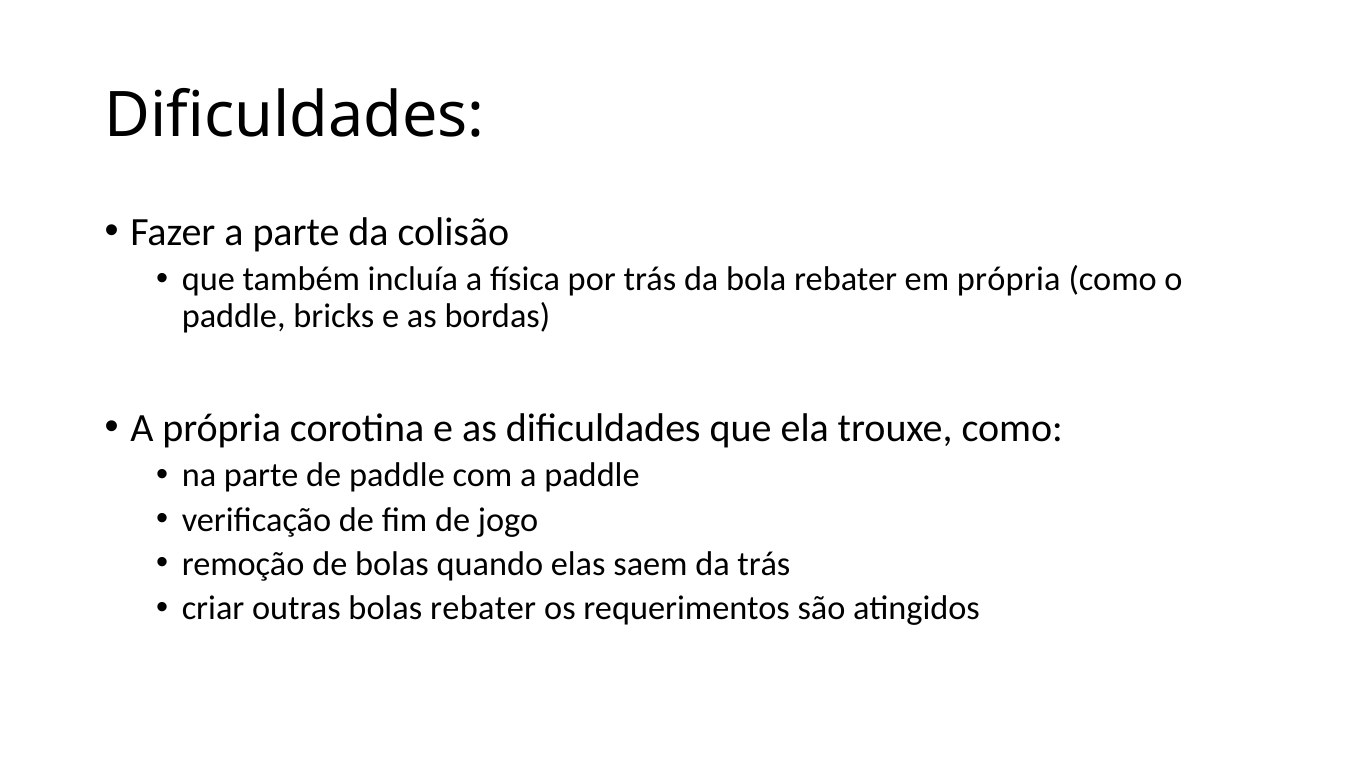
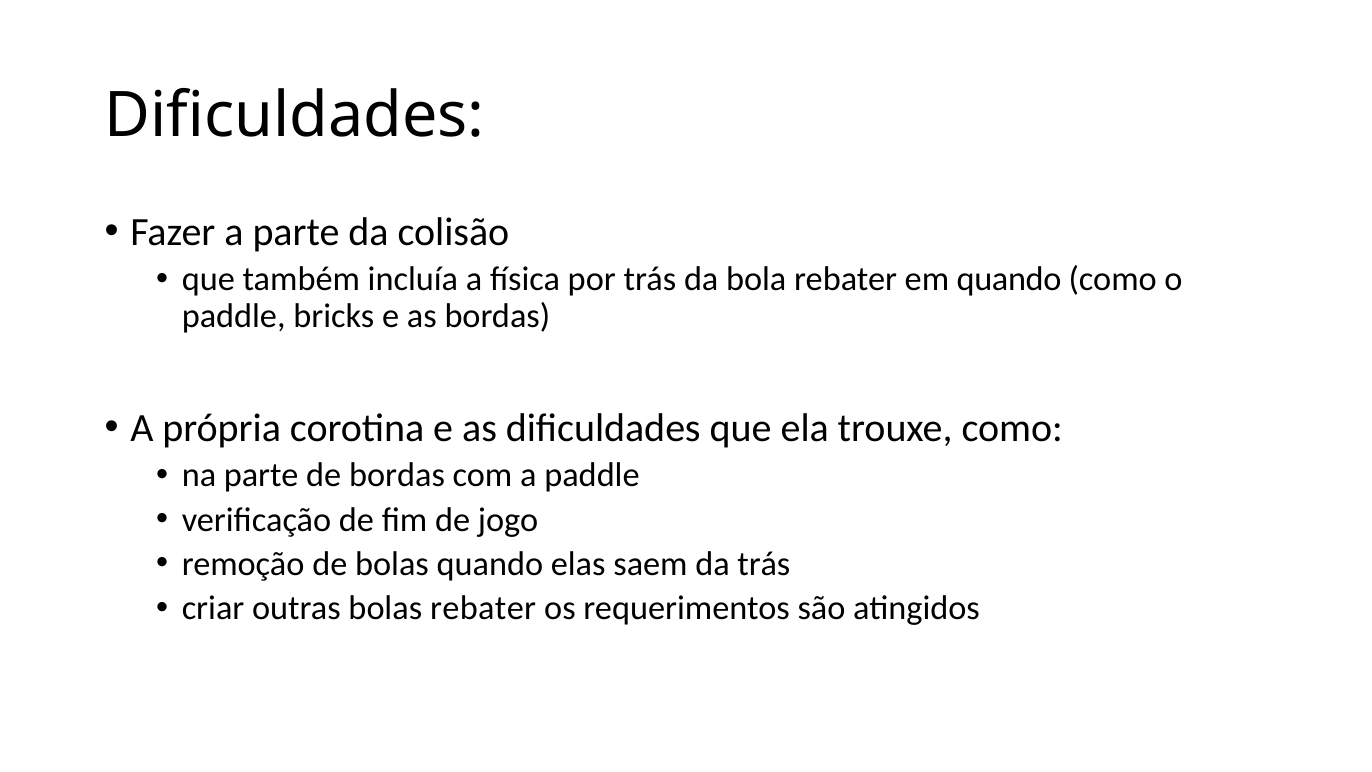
em própria: própria -> quando
de paddle: paddle -> bordas
